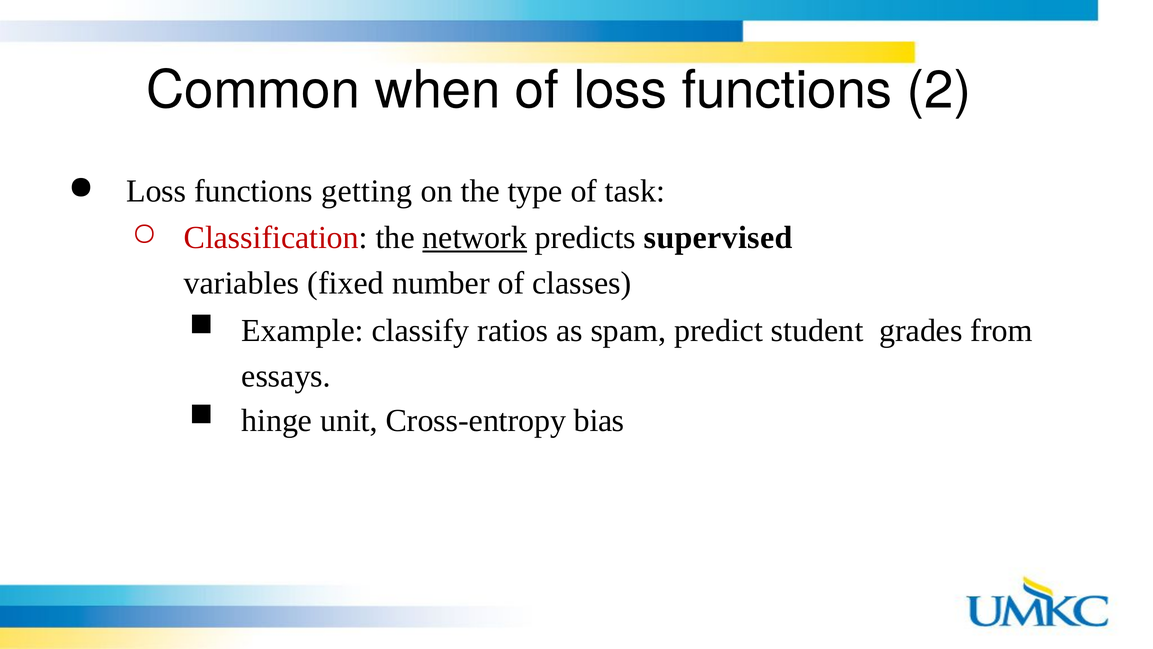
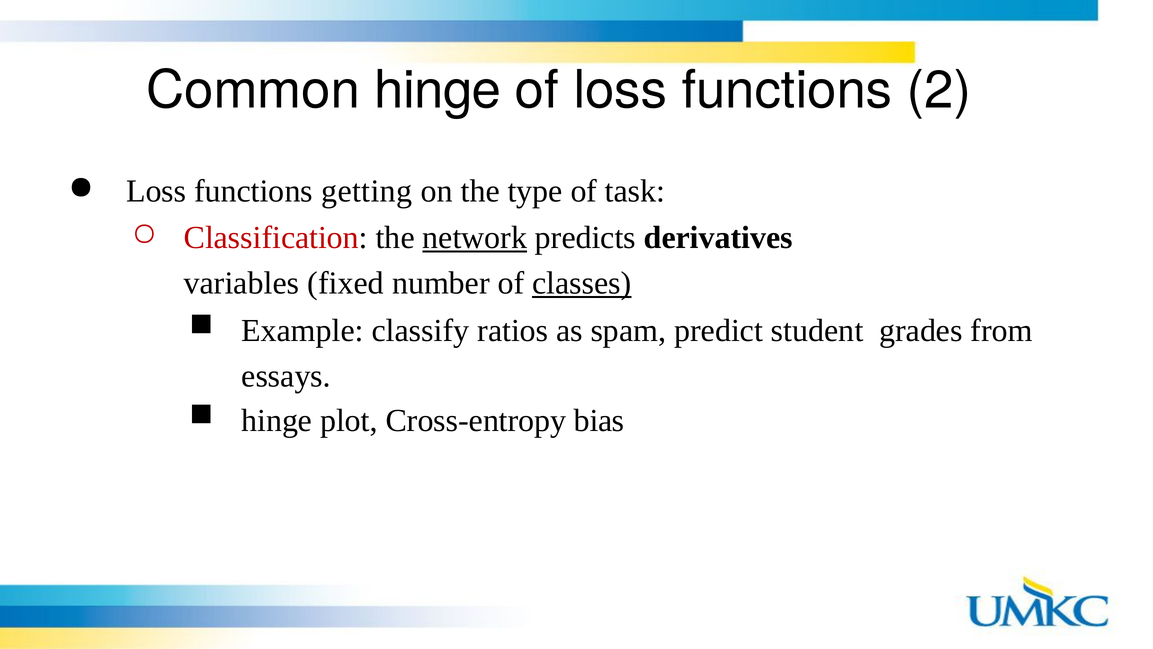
Common when: when -> hinge
supervised: supervised -> derivatives
classes underline: none -> present
unit: unit -> plot
